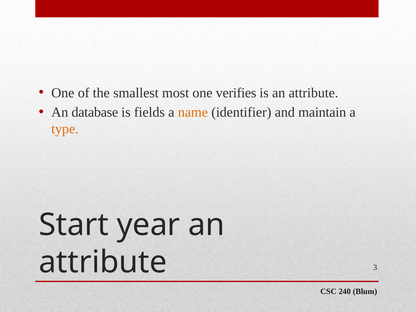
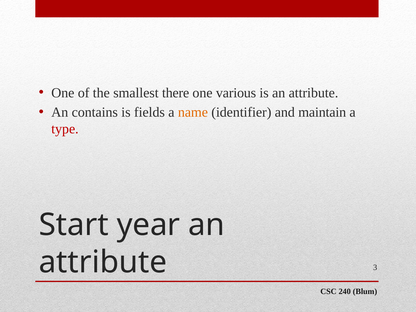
most: most -> there
verifies: verifies -> various
database: database -> contains
type colour: orange -> red
